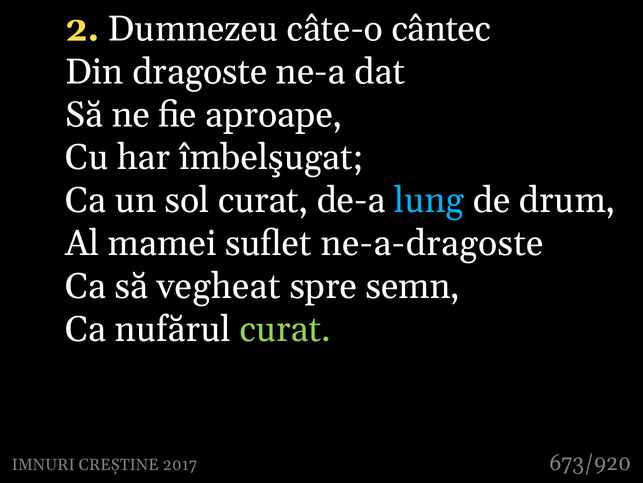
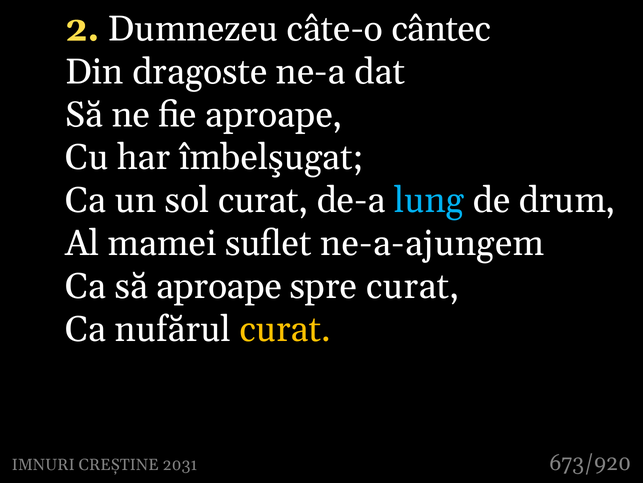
ne-a-dragoste: ne-a-dragoste -> ne-a-ajungem
să vegheat: vegheat -> aproape
spre semn: semn -> curat
curat at (285, 329) colour: light green -> yellow
2017: 2017 -> 2031
